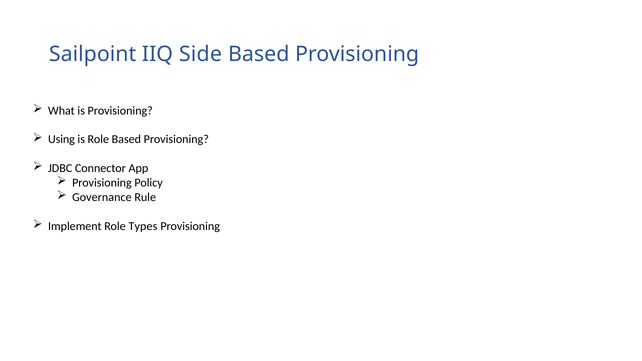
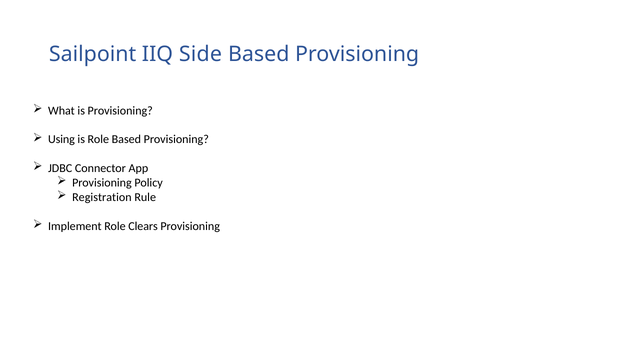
Governance: Governance -> Registration
Types: Types -> Clears
